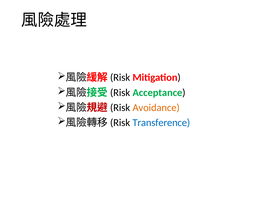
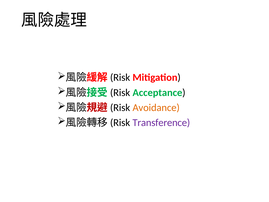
Transference colour: blue -> purple
